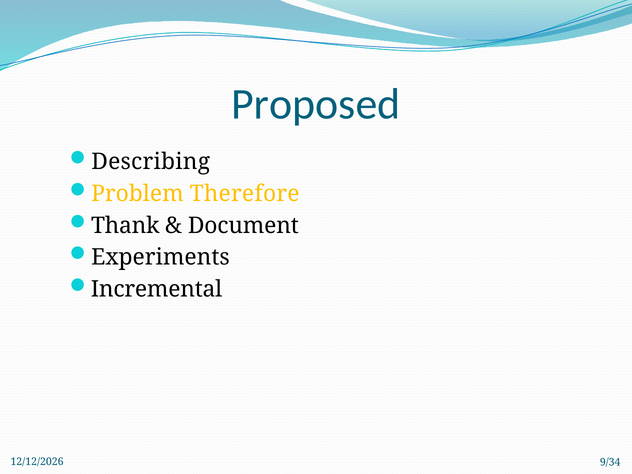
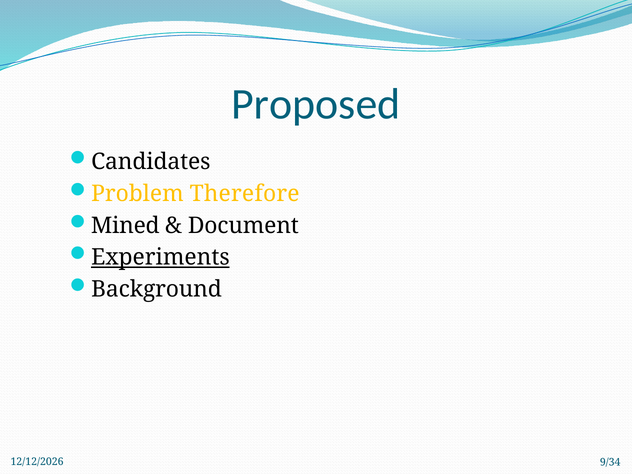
Describing: Describing -> Candidates
Thank: Thank -> Mined
Experiments underline: none -> present
Incremental: Incremental -> Background
